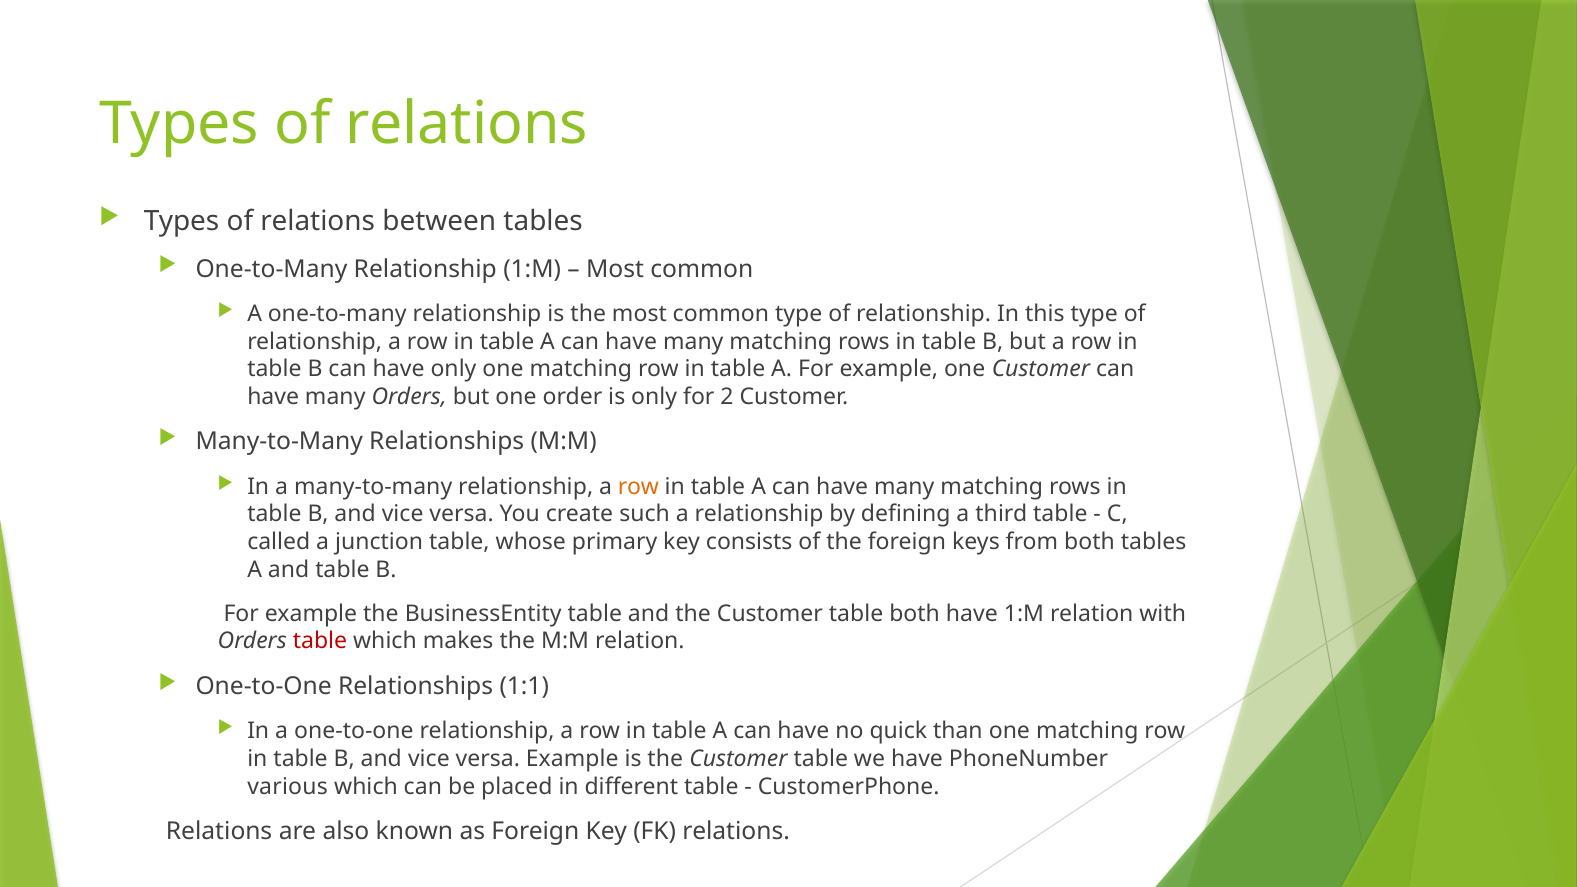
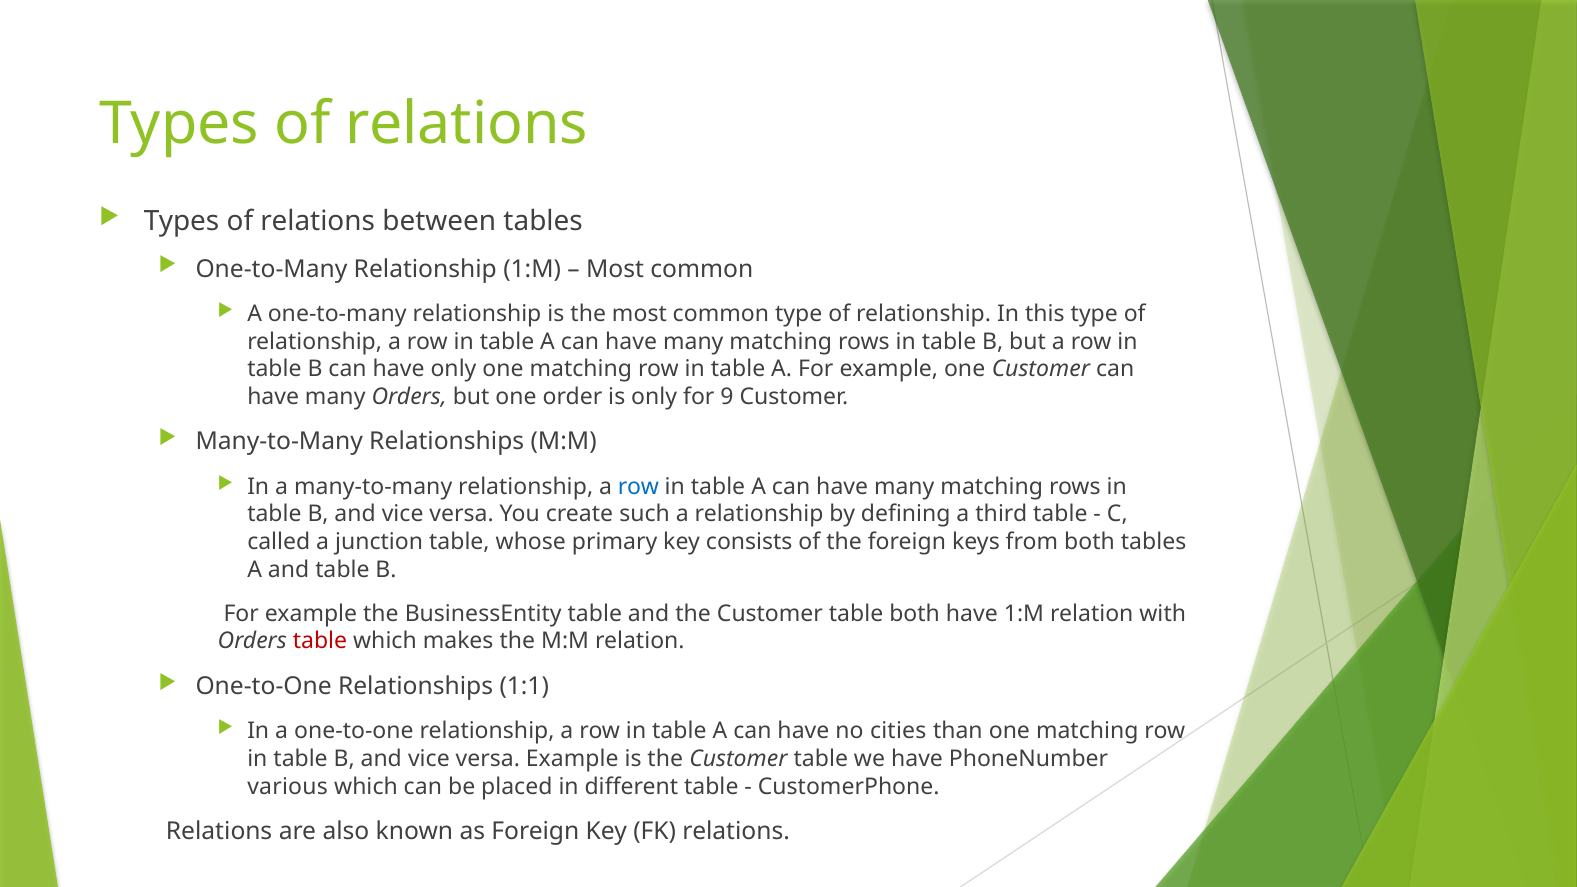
2: 2 -> 9
row at (638, 487) colour: orange -> blue
quick: quick -> cities
